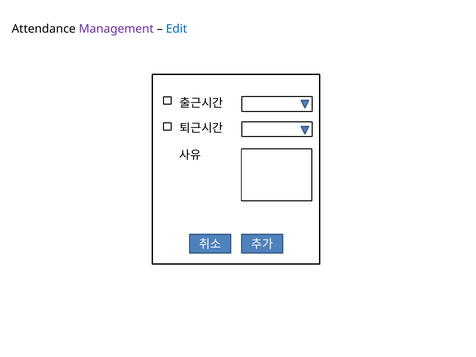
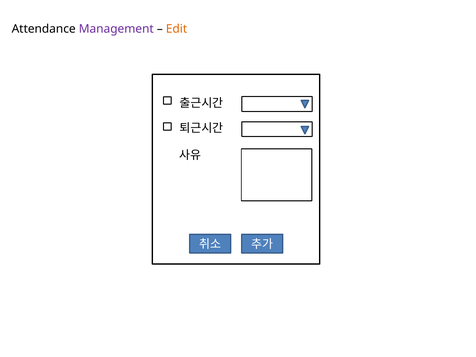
Edit colour: blue -> orange
